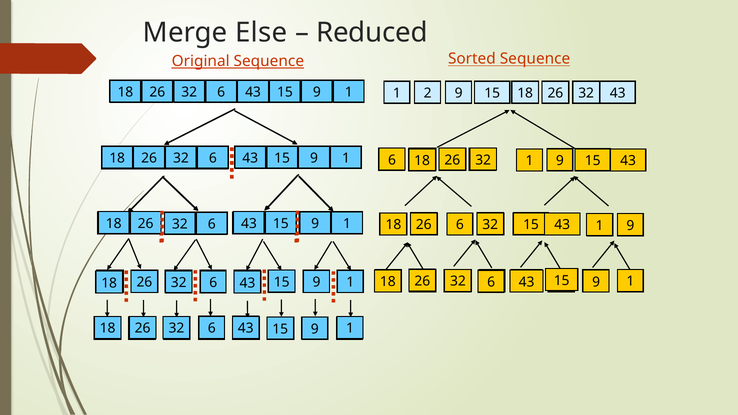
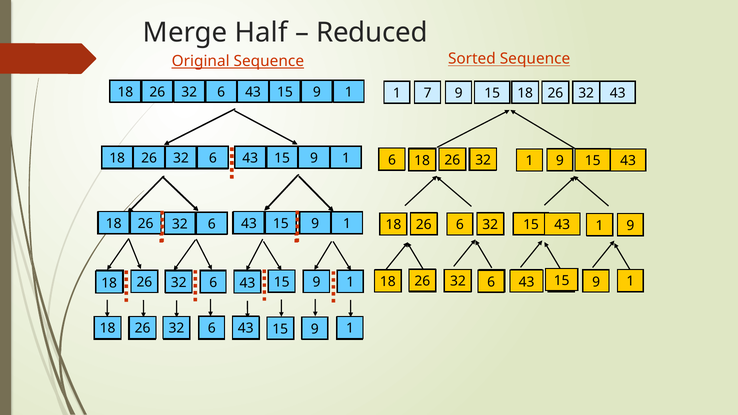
Else: Else -> Half
2: 2 -> 7
